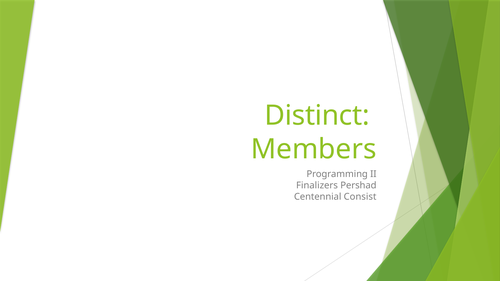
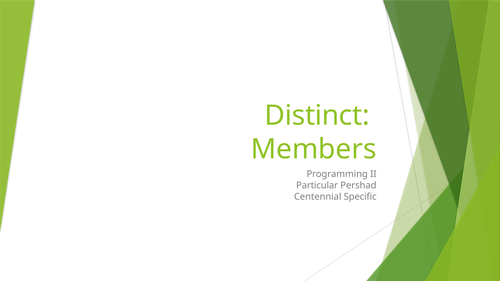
Finalizers: Finalizers -> Particular
Consist: Consist -> Specific
